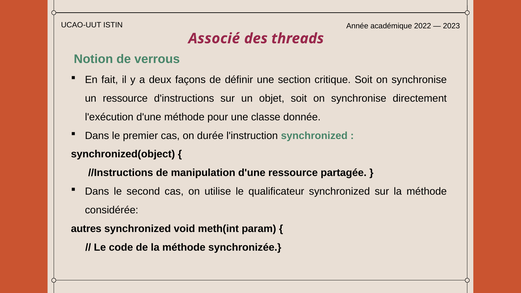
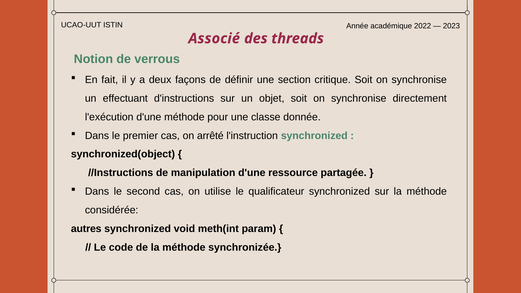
un ressource: ressource -> effectuant
durée: durée -> arrêté
